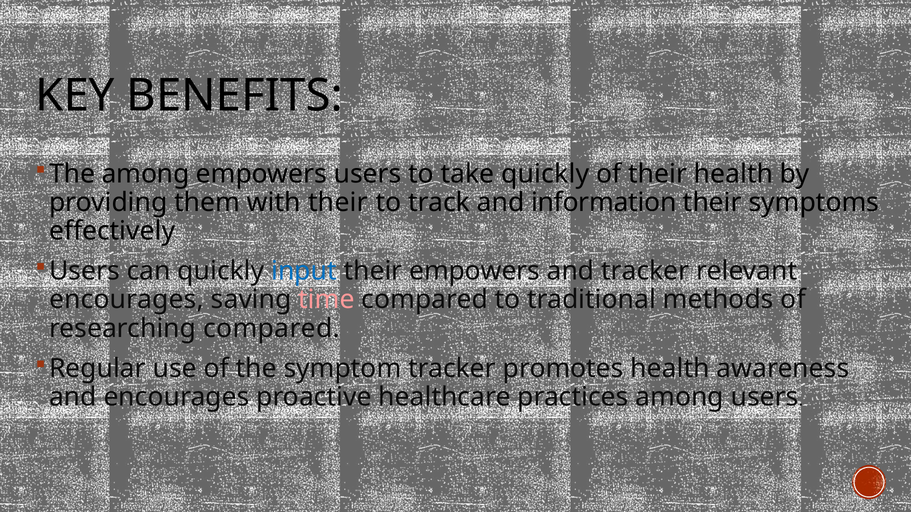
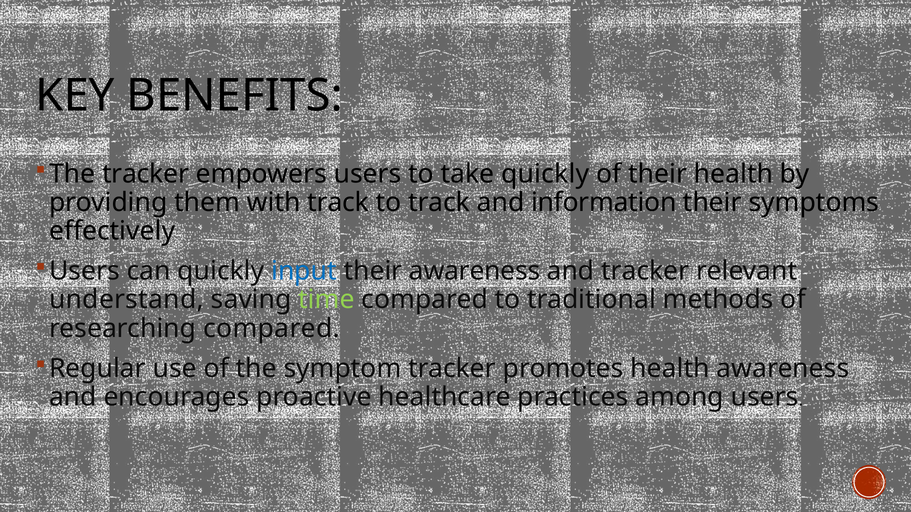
The among: among -> tracker
with their: their -> track
their empowers: empowers -> awareness
encourages at (127, 300): encourages -> understand
time colour: pink -> light green
